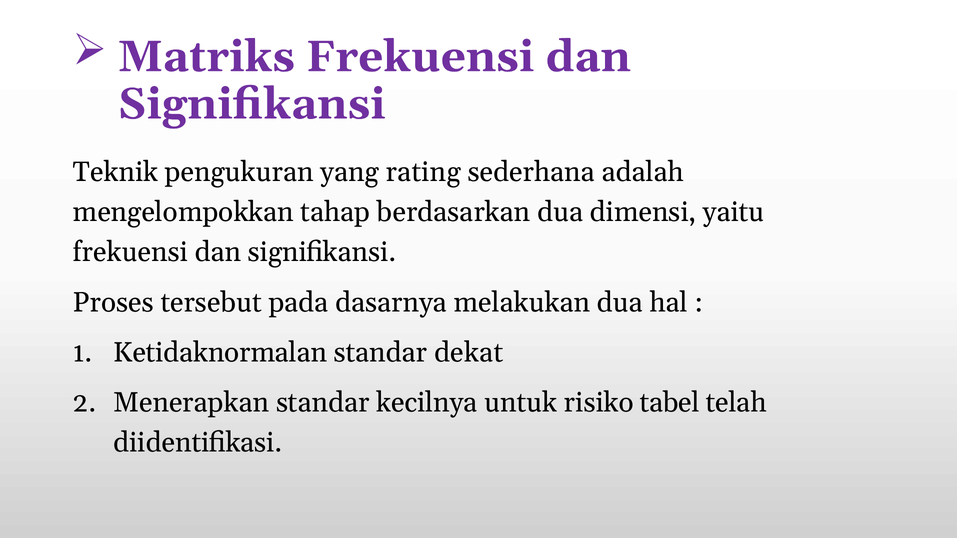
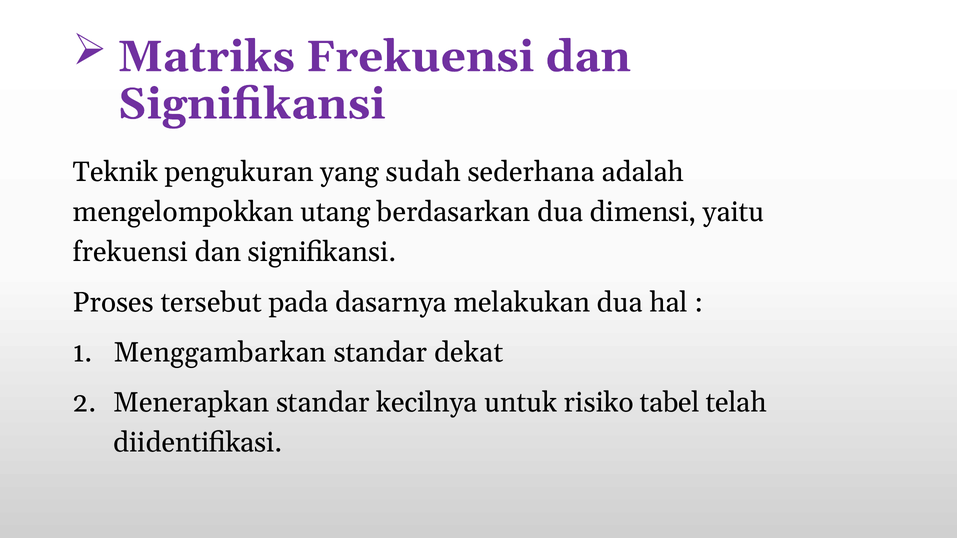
rating: rating -> sudah
tahap: tahap -> utang
Ketidaknormalan: Ketidaknormalan -> Menggambarkan
